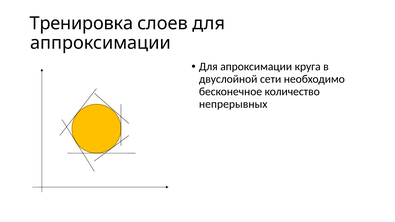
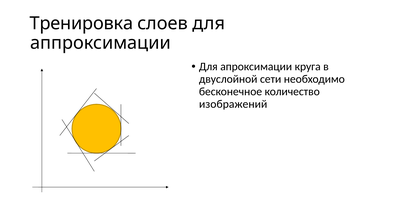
непрерывных: непрерывных -> изображений
